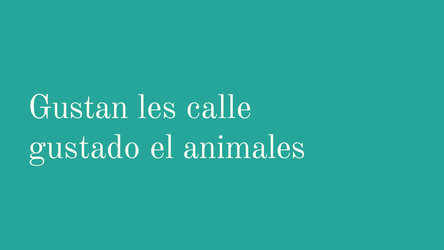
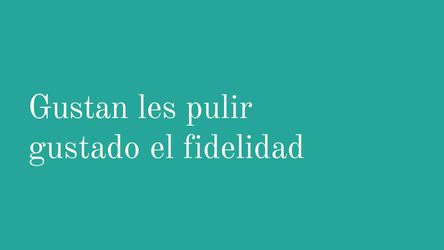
calle: calle -> pulir
animales: animales -> fidelidad
